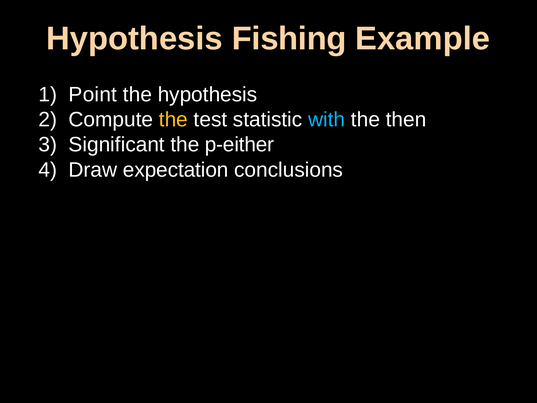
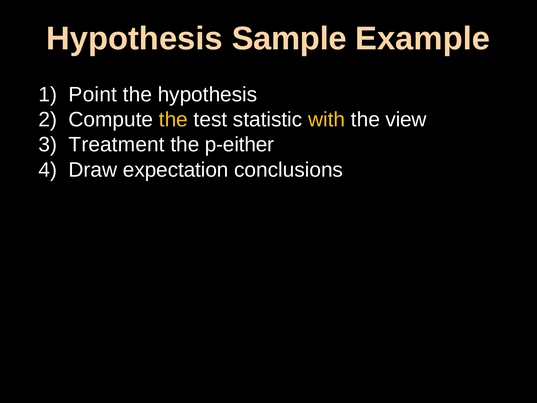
Fishing: Fishing -> Sample
with colour: light blue -> yellow
then: then -> view
Significant: Significant -> Treatment
